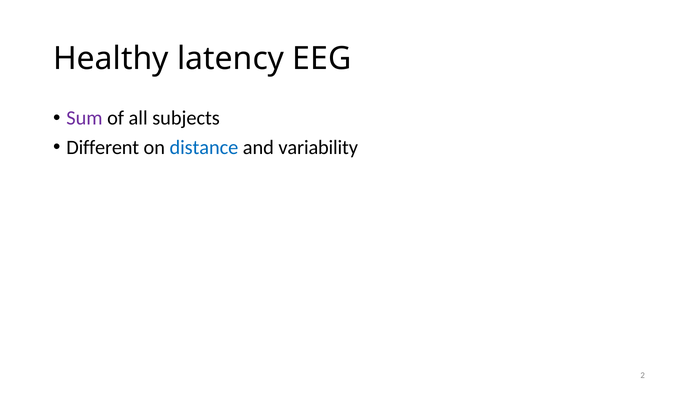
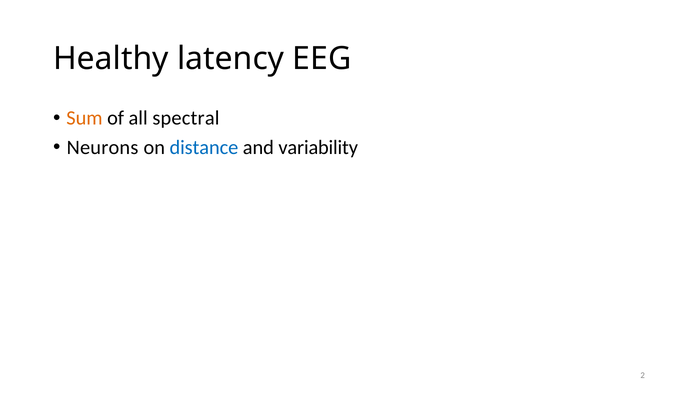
Sum colour: purple -> orange
subjects: subjects -> spectral
Different: Different -> Neurons
